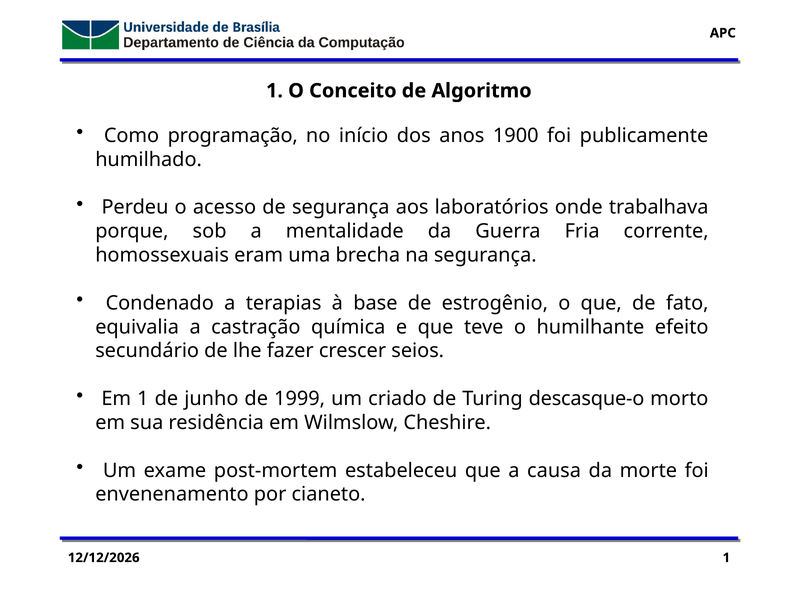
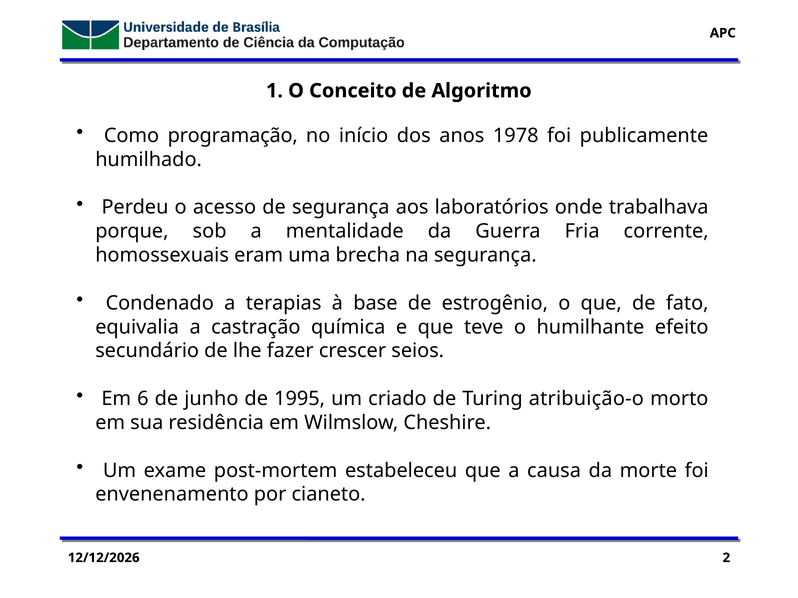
1900: 1900 -> 1978
Em 1: 1 -> 6
1999: 1999 -> 1995
descasque-o: descasque-o -> atribuição-o
1 at (726, 558): 1 -> 2
